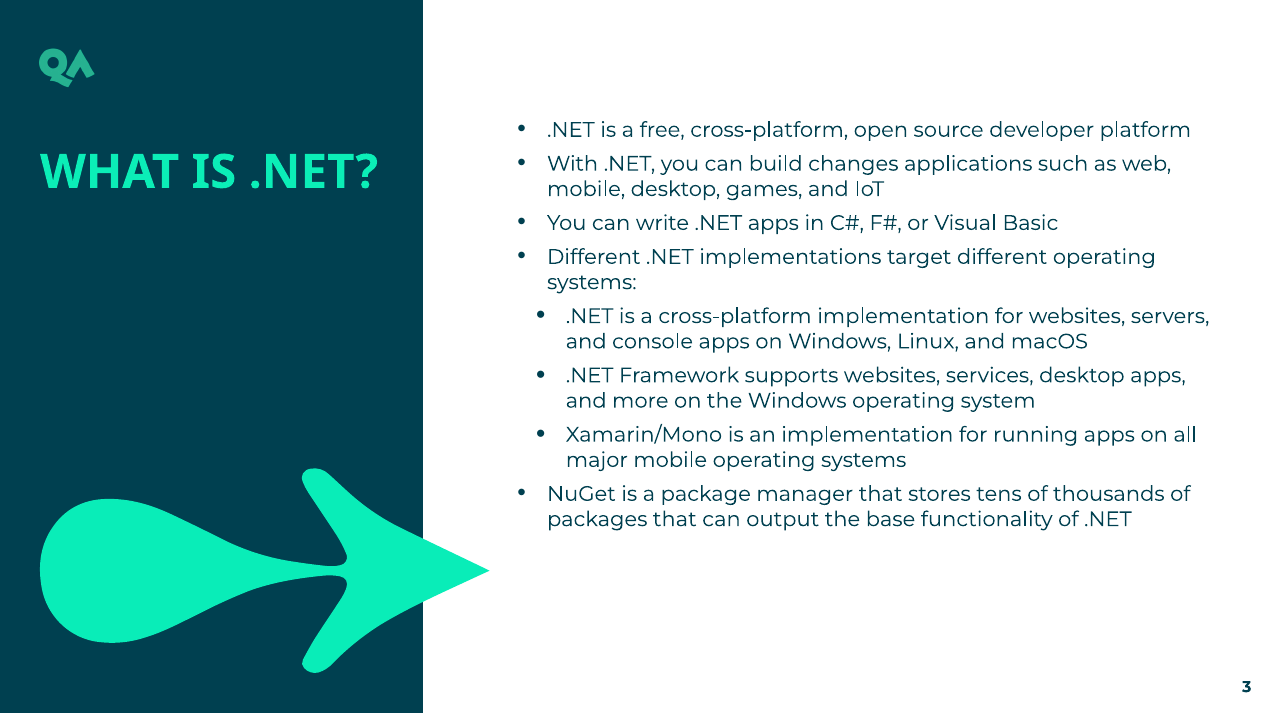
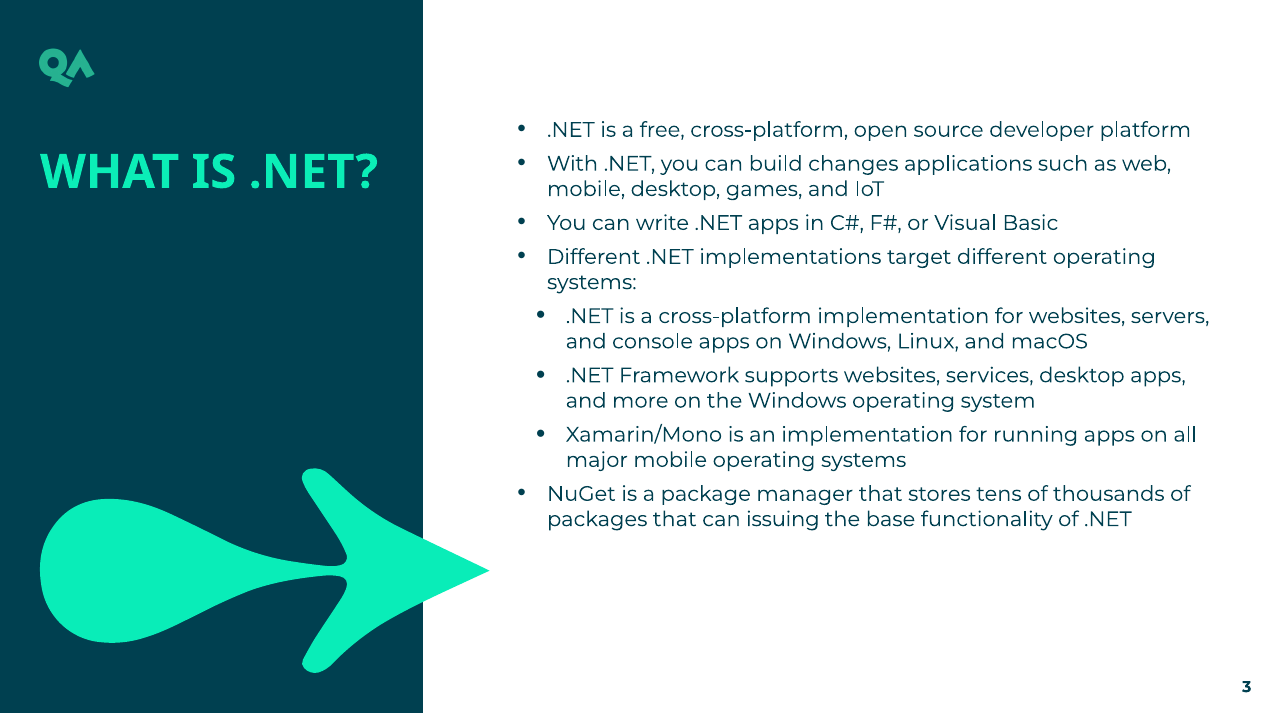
output: output -> issuing
